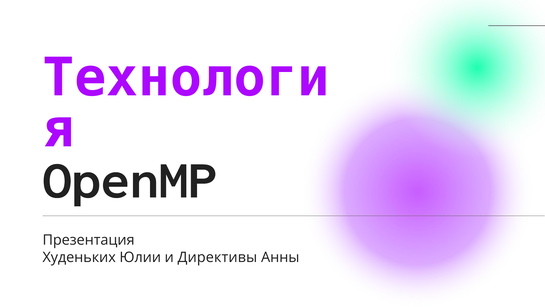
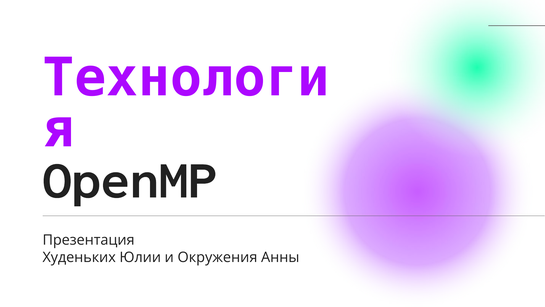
Директивы: Директивы -> Окружения
